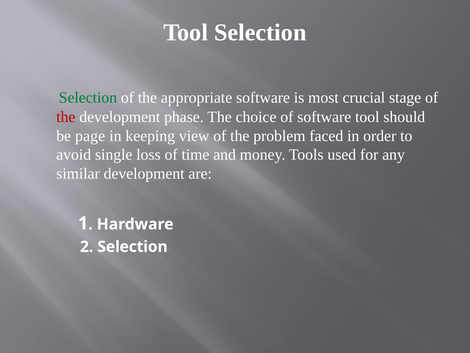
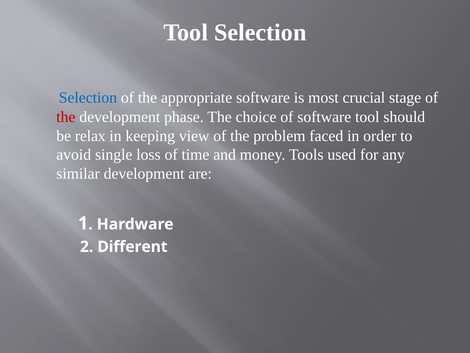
Selection at (88, 98) colour: green -> blue
page: page -> relax
2 Selection: Selection -> Different
